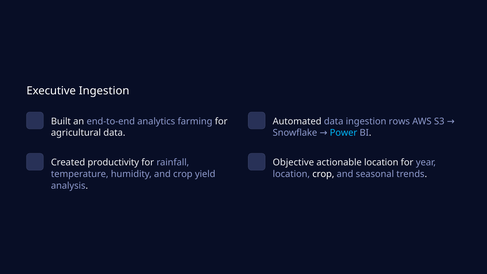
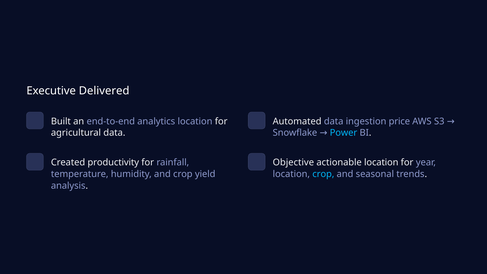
Executive Ingestion: Ingestion -> Delivered
analytics farming: farming -> location
rows: rows -> price
crop at (323, 174) colour: white -> light blue
